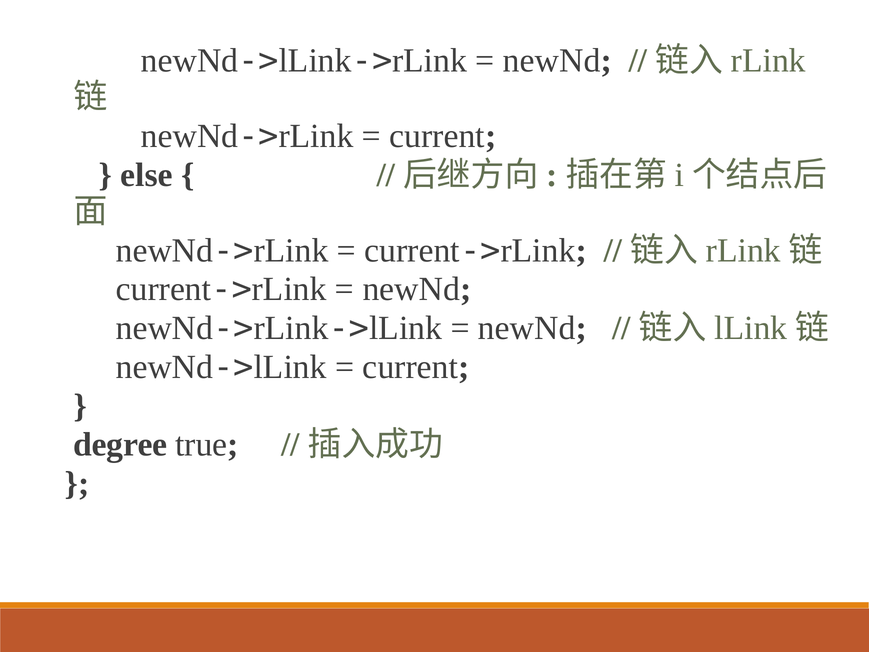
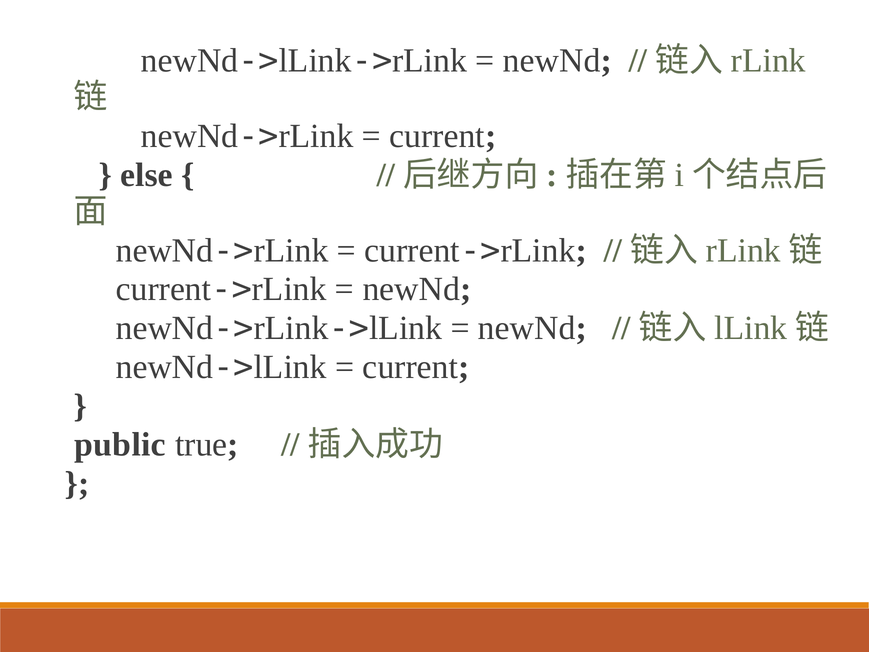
degree: degree -> public
